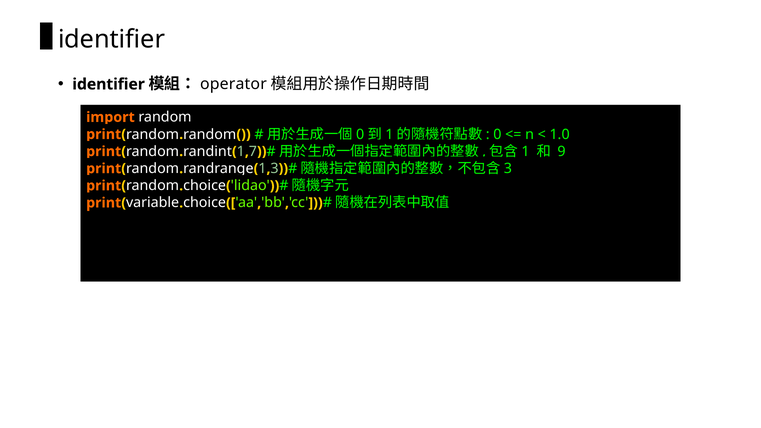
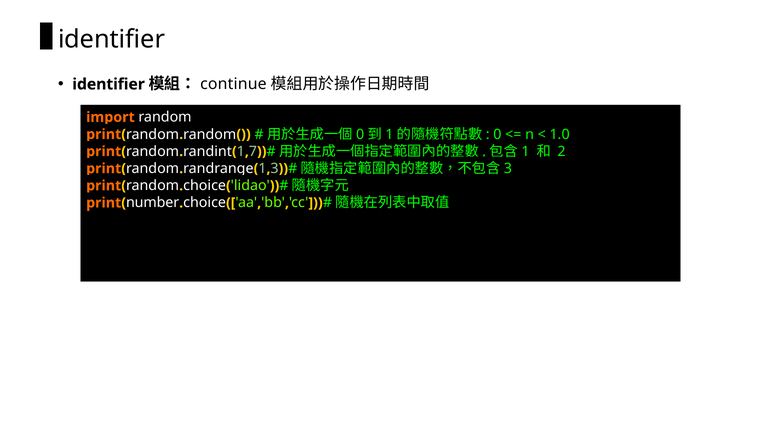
operator: operator -> continue
9: 9 -> 2
variable: variable -> number
